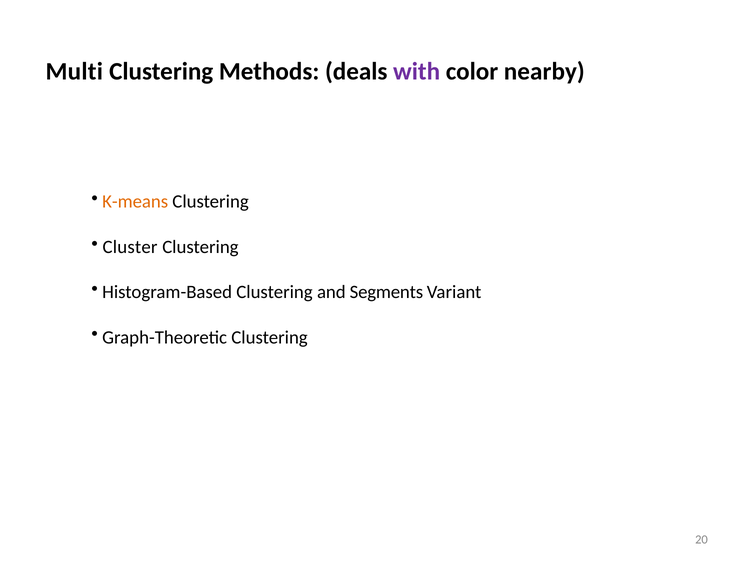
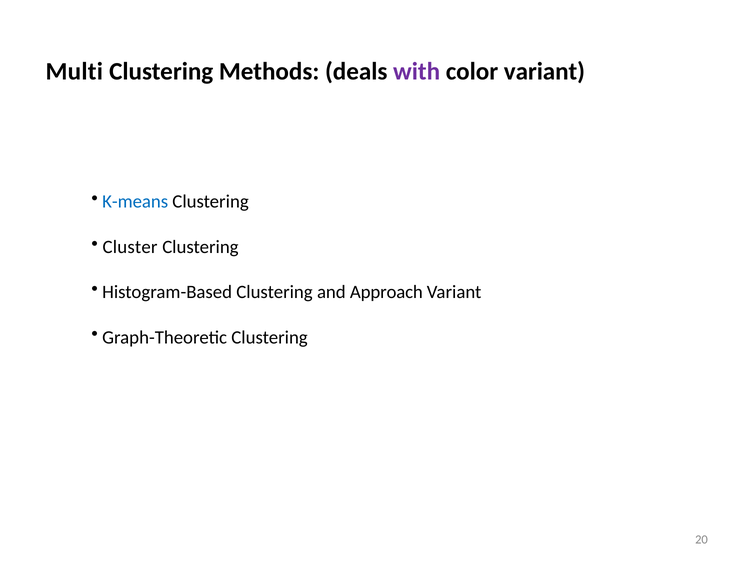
color nearby: nearby -> variant
K-means colour: orange -> blue
Segments: Segments -> Approach
